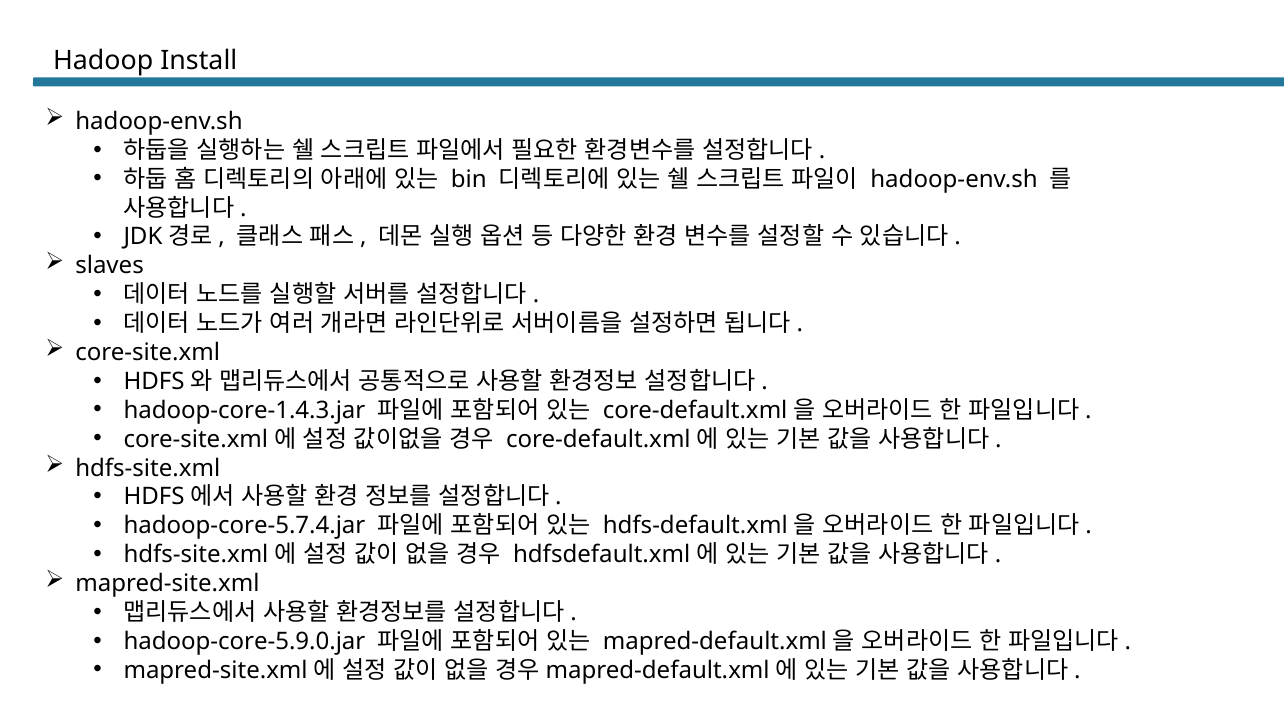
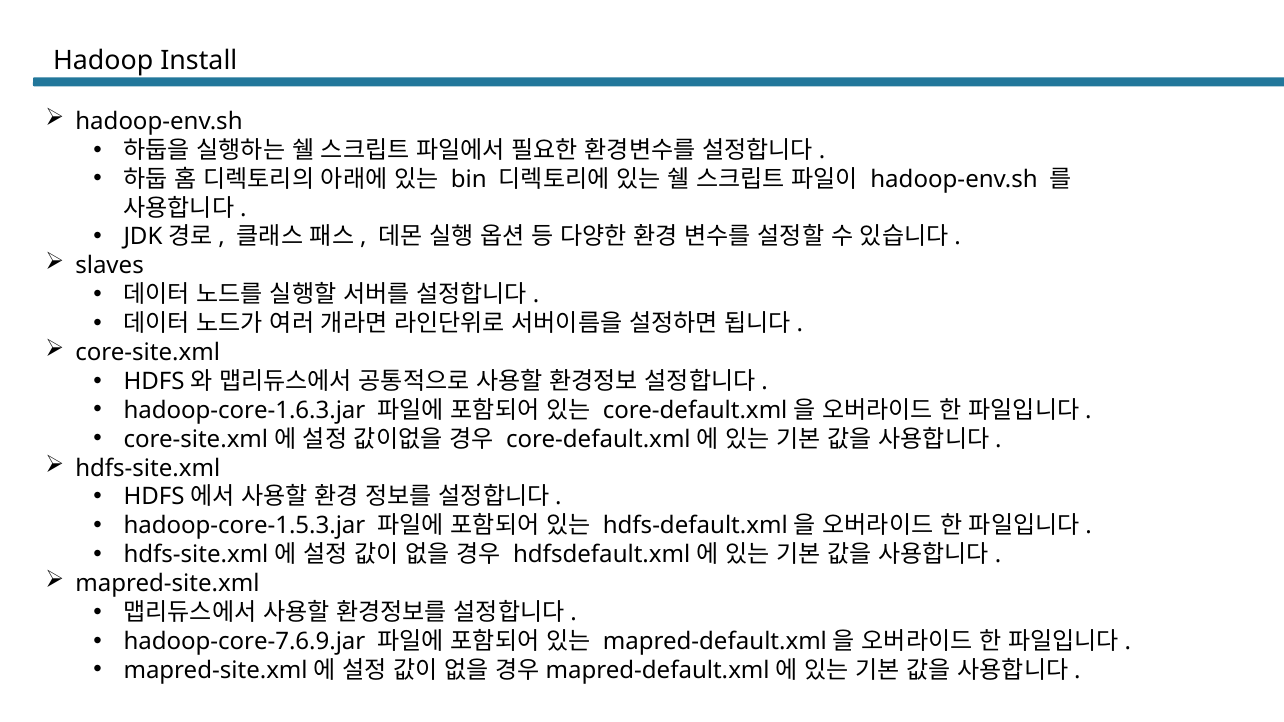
hadoop-core-1.4.3.jar: hadoop-core-1.4.3.jar -> hadoop-core-1.6.3.jar
hadoop-core-5.7.4.jar: hadoop-core-5.7.4.jar -> hadoop-core-1.5.3.jar
hadoop-core-5.9.0.jar: hadoop-core-5.9.0.jar -> hadoop-core-7.6.9.jar
